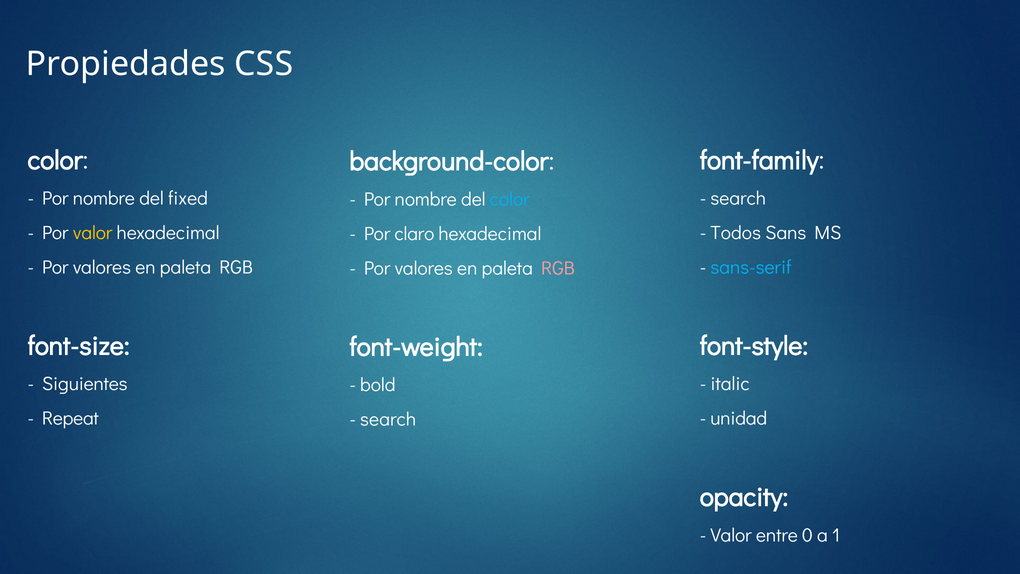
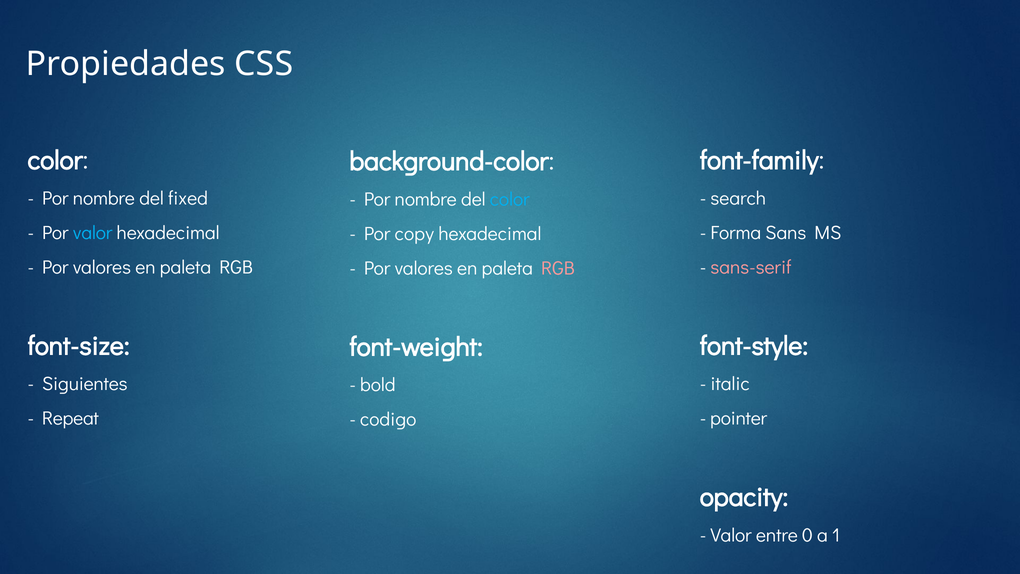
valor at (93, 233) colour: yellow -> light blue
Todos: Todos -> Forma
claro: claro -> copy
sans-serif colour: light blue -> pink
unidad: unidad -> pointer
search at (388, 419): search -> codigo
